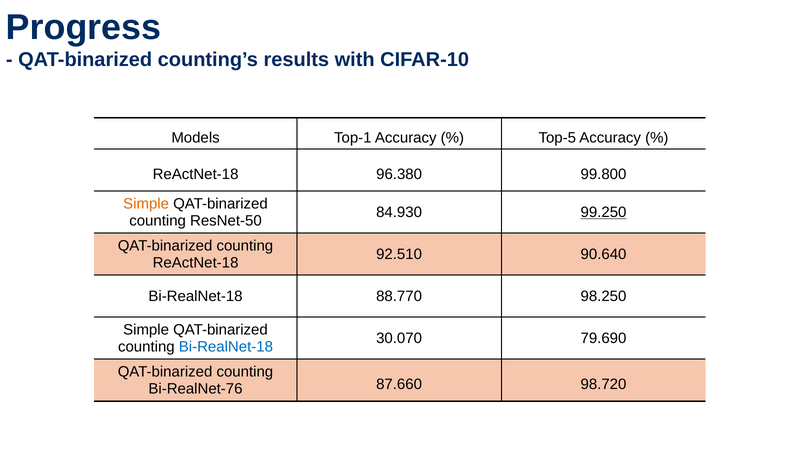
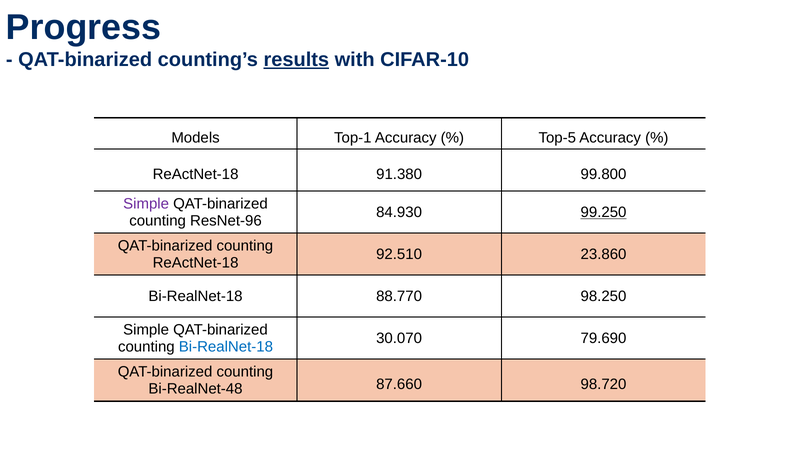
results underline: none -> present
96.380: 96.380 -> 91.380
Simple at (146, 204) colour: orange -> purple
ResNet-50: ResNet-50 -> ResNet-96
90.640: 90.640 -> 23.860
Bi-RealNet-76: Bi-RealNet-76 -> Bi-RealNet-48
